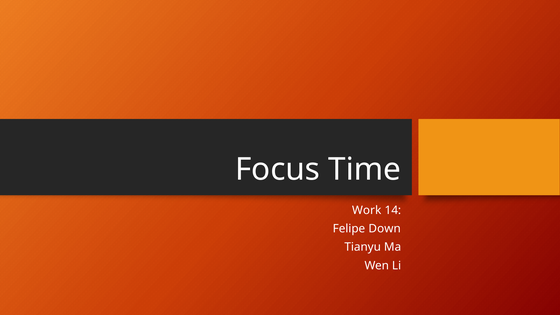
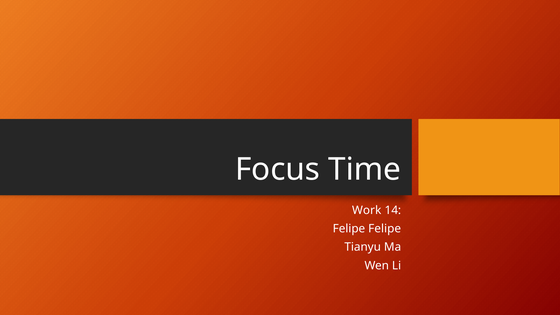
Felipe Down: Down -> Felipe
